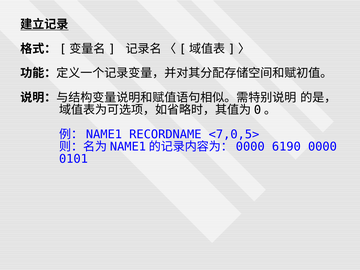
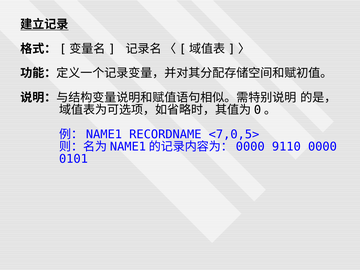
6190: 6190 -> 9110
